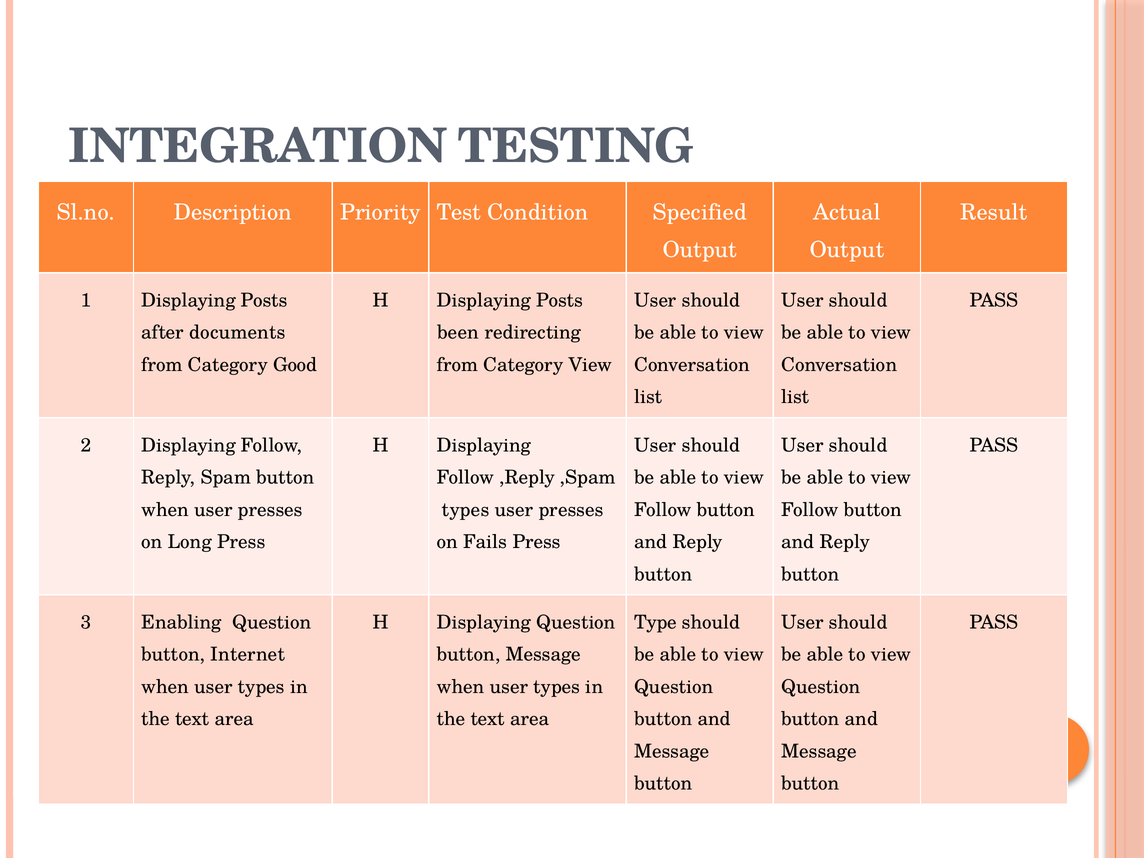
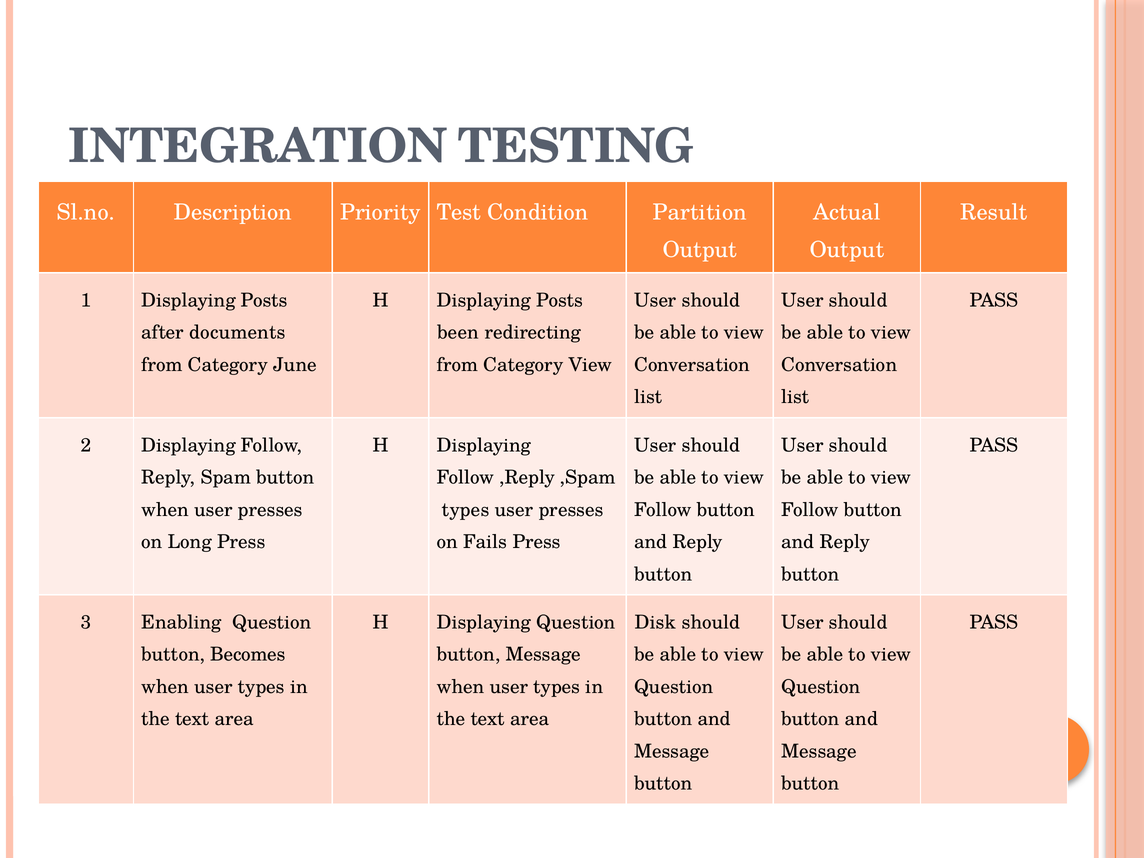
Specified: Specified -> Partition
Good: Good -> June
Type: Type -> Disk
Internet: Internet -> Becomes
